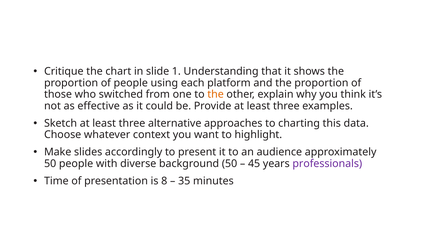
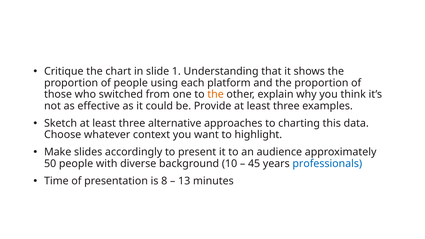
background 50: 50 -> 10
professionals colour: purple -> blue
35: 35 -> 13
